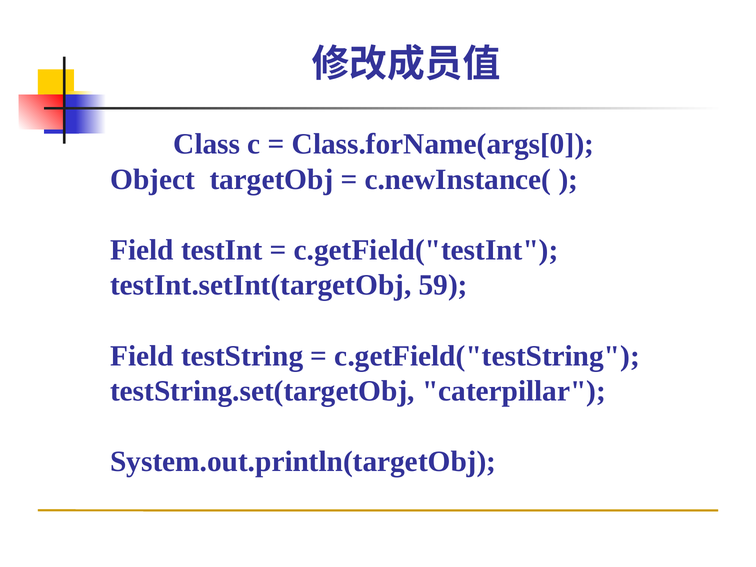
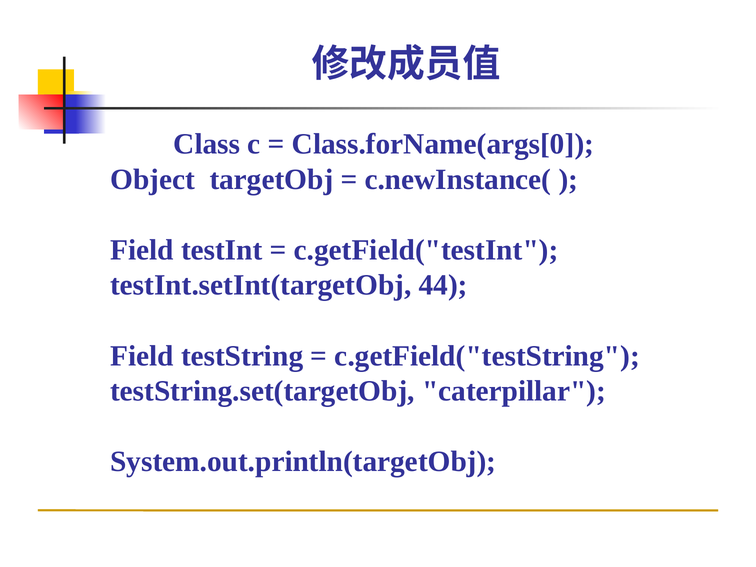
59: 59 -> 44
